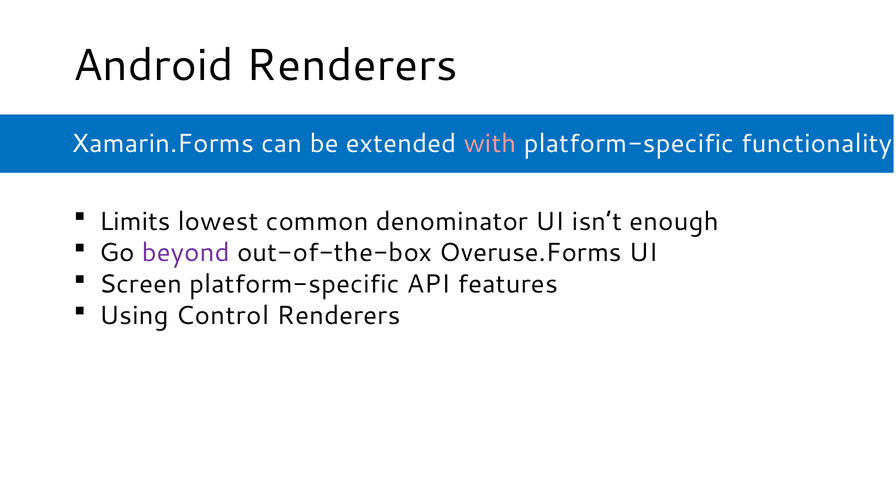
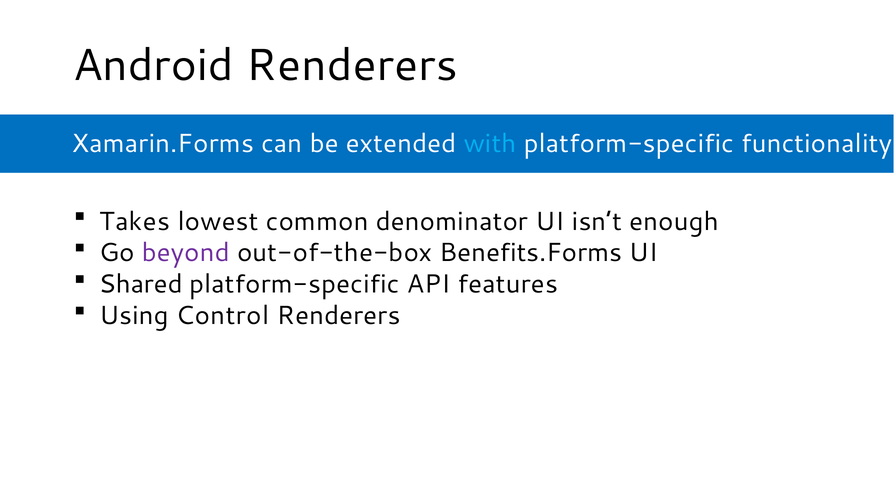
with colour: pink -> light blue
Limits: Limits -> Takes
Overuse.Forms: Overuse.Forms -> Benefits.Forms
Screen: Screen -> Shared
